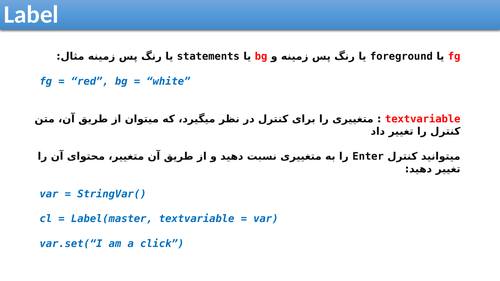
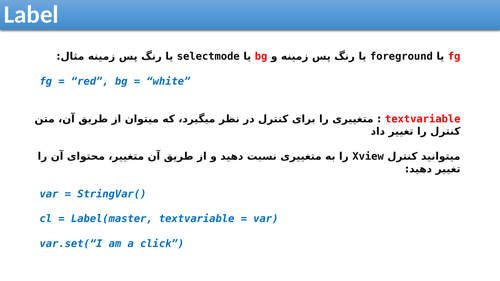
statements: statements -> selectmode
Enter: Enter -> Xview
